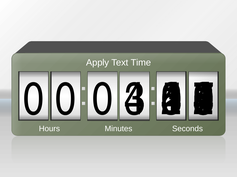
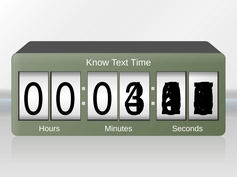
Apply: Apply -> Know
